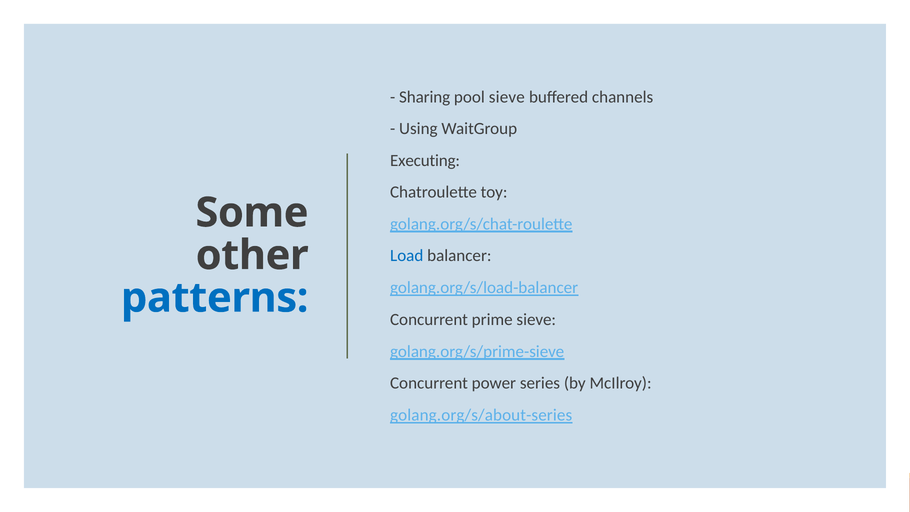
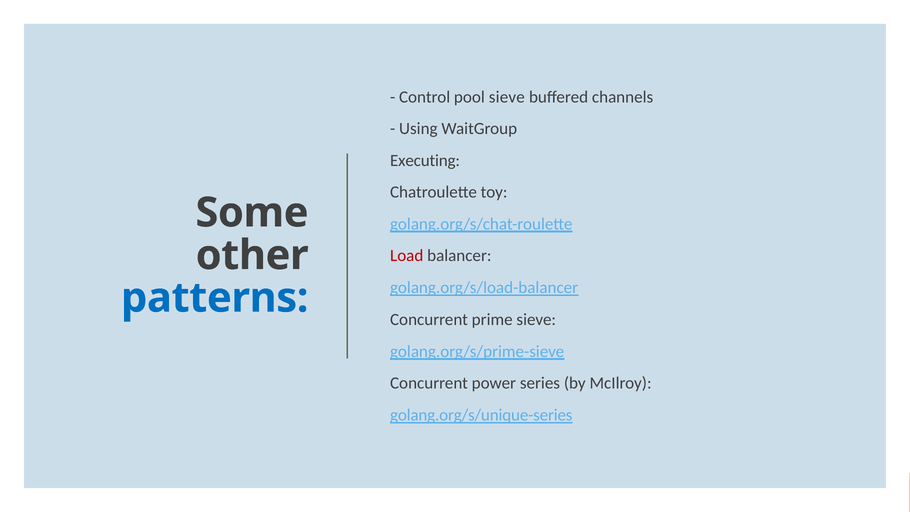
Sharing: Sharing -> Control
Load colour: blue -> red
golang.org/s/about-series: golang.org/s/about-series -> golang.org/s/unique-series
